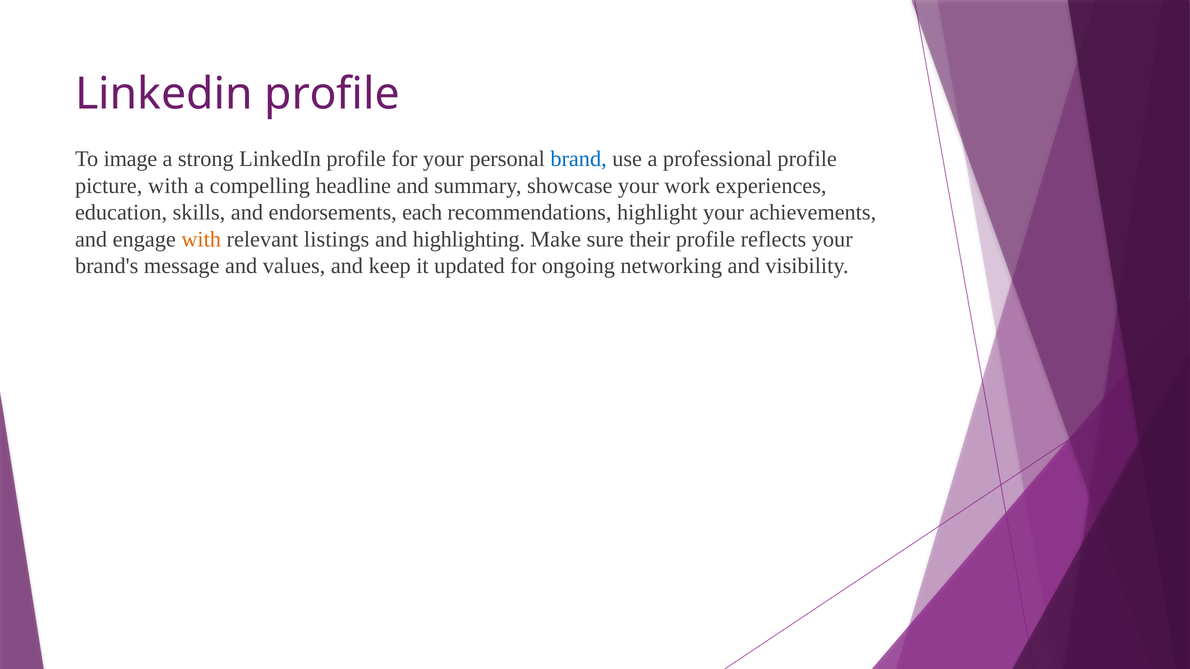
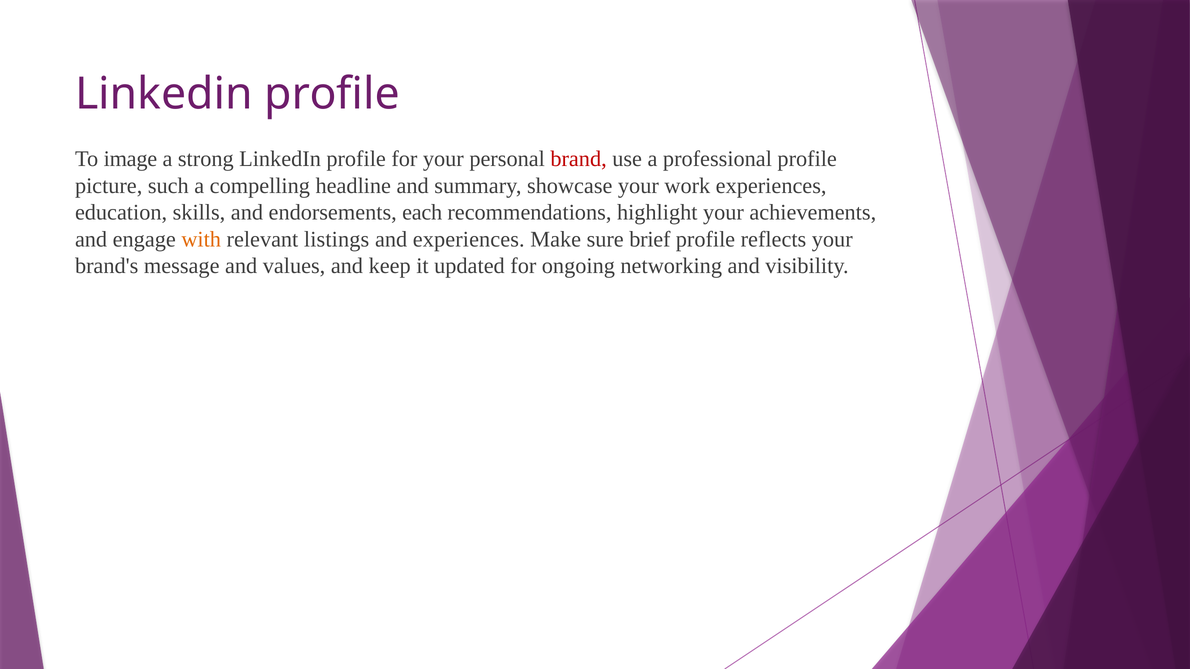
brand colour: blue -> red
picture with: with -> such
and highlighting: highlighting -> experiences
their: their -> brief
